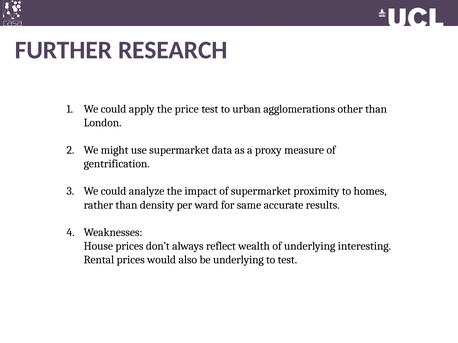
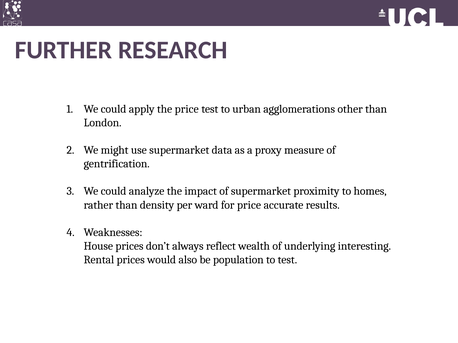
for same: same -> price
be underlying: underlying -> population
